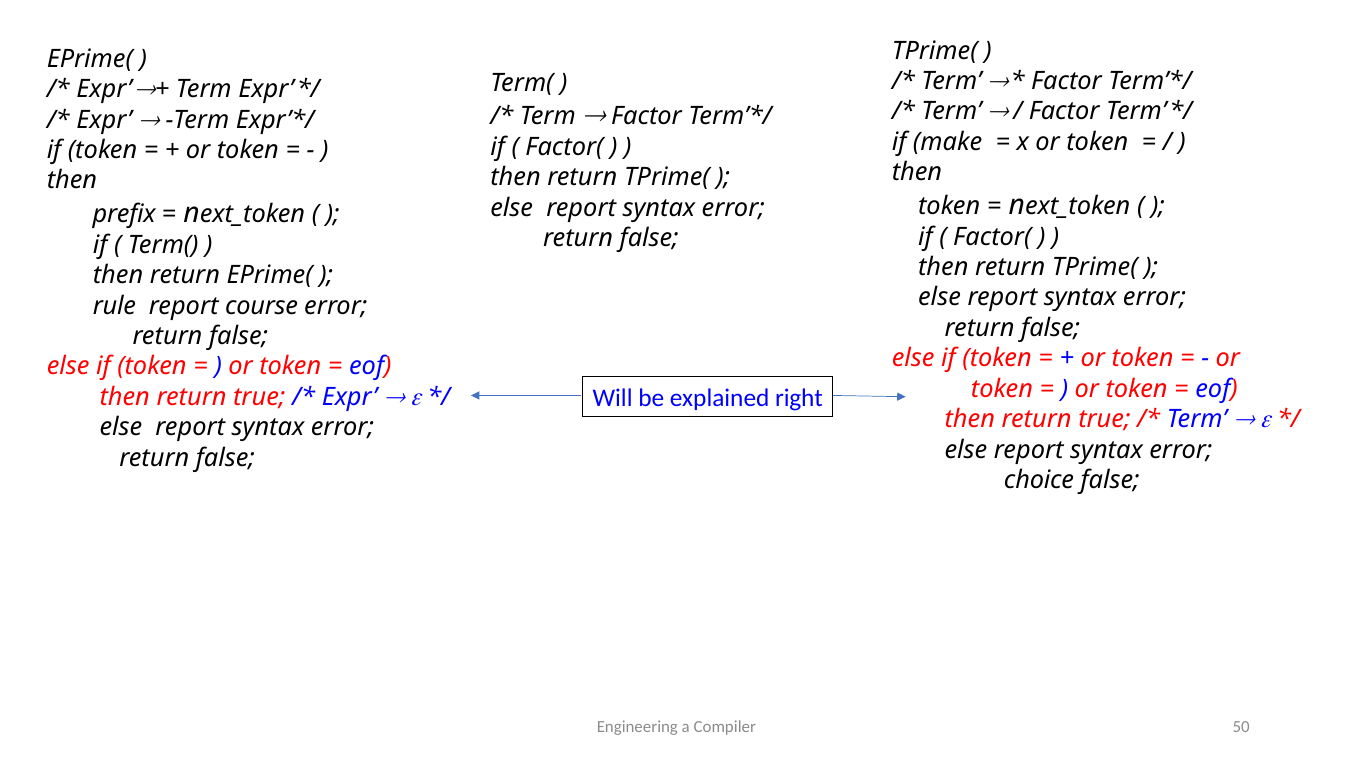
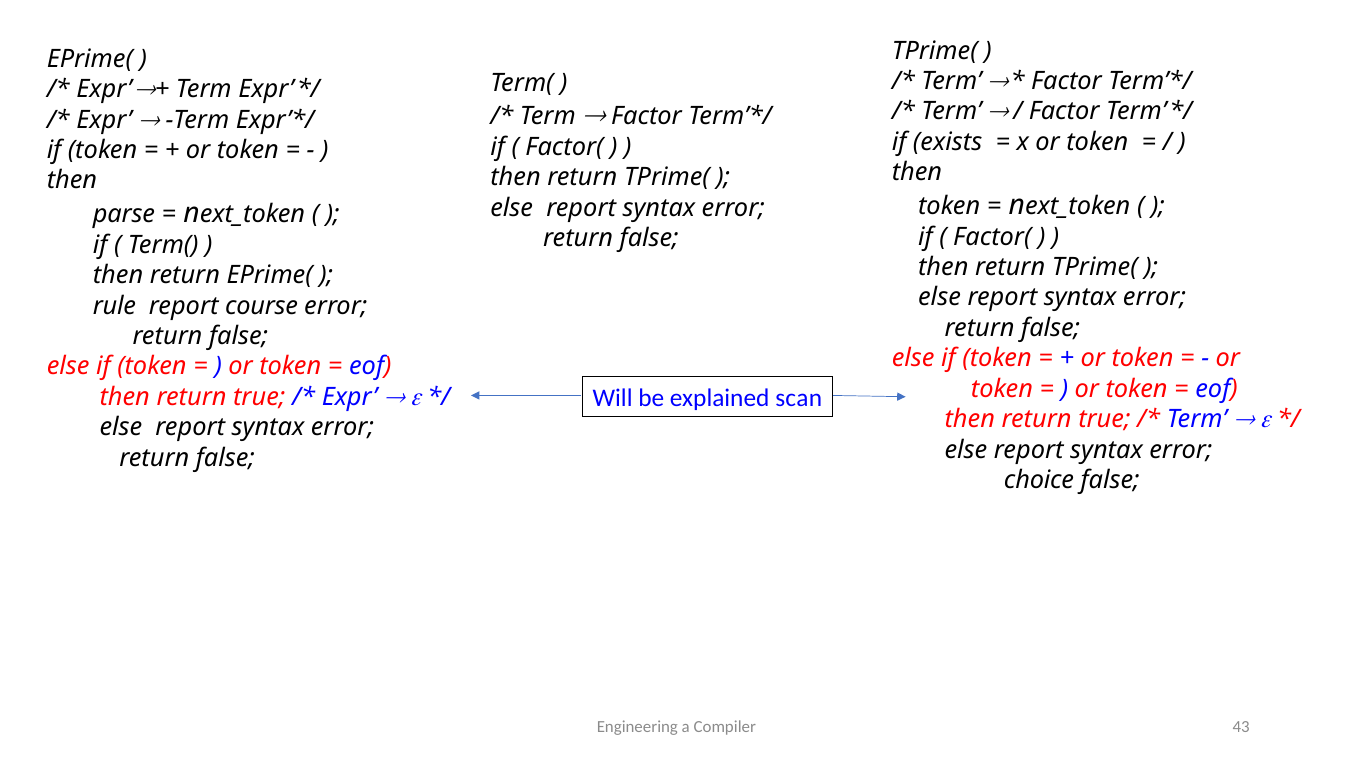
make: make -> exists
prefix: prefix -> parse
right: right -> scan
50: 50 -> 43
